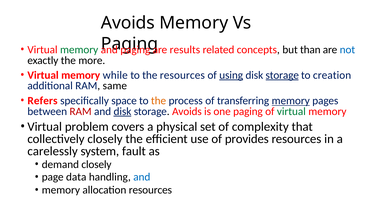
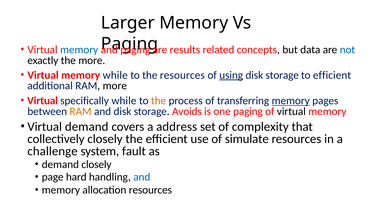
Avoids at (128, 23): Avoids -> Larger
memory at (79, 50) colour: green -> blue
than: than -> data
storage at (282, 75) underline: present -> none
to creation: creation -> efficient
RAM same: same -> more
Refers at (43, 101): Refers -> Virtual
specifically space: space -> while
RAM at (81, 112) colour: red -> orange
disk at (122, 112) underline: present -> none
virtual at (291, 112) colour: green -> black
Virtual problem: problem -> demand
physical: physical -> address
provides: provides -> simulate
carelessly: carelessly -> challenge
data: data -> hard
